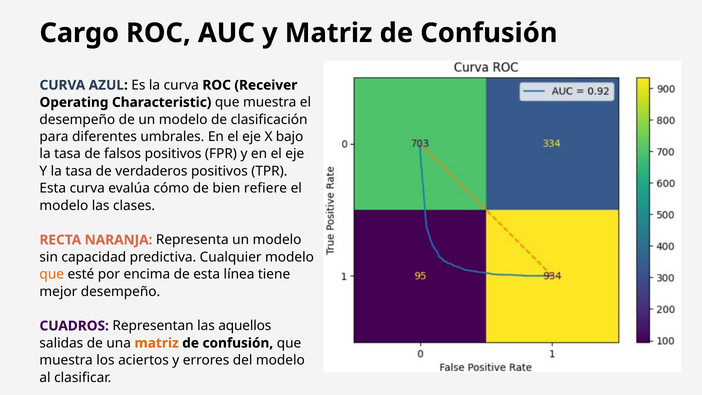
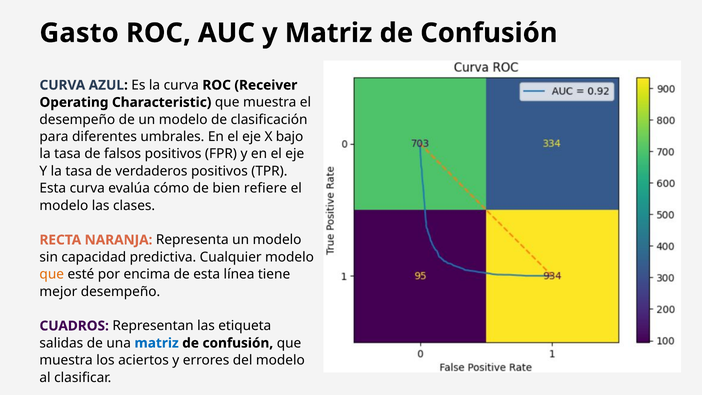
Cargo: Cargo -> Gasto
aquellos: aquellos -> etiqueta
matriz at (157, 343) colour: orange -> blue
